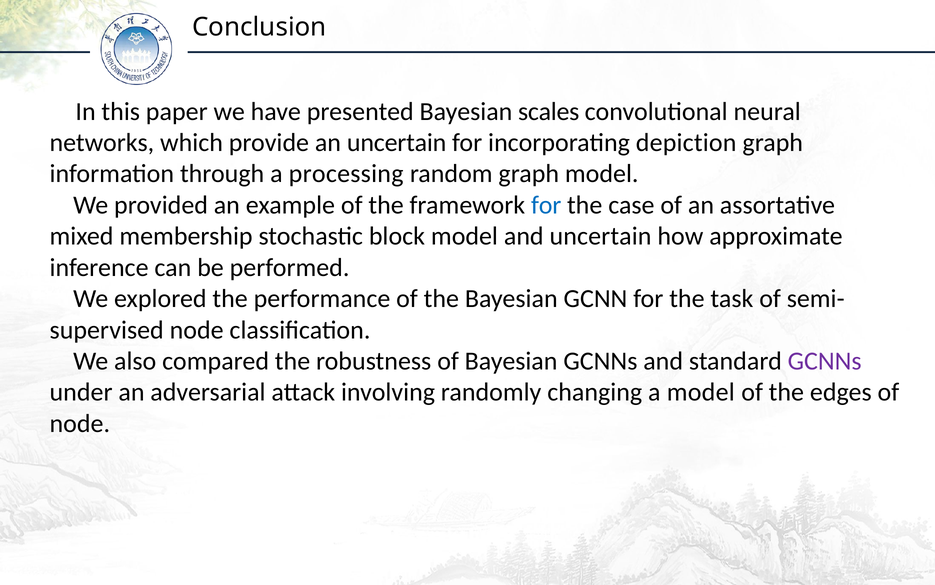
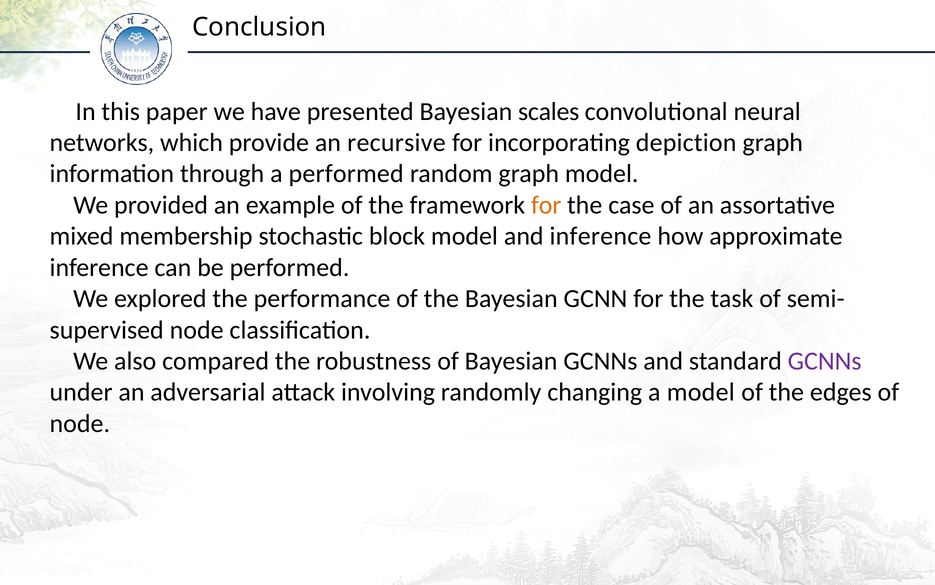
an uncertain: uncertain -> recursive
a processing: processing -> performed
for at (546, 205) colour: blue -> orange
and uncertain: uncertain -> inference
